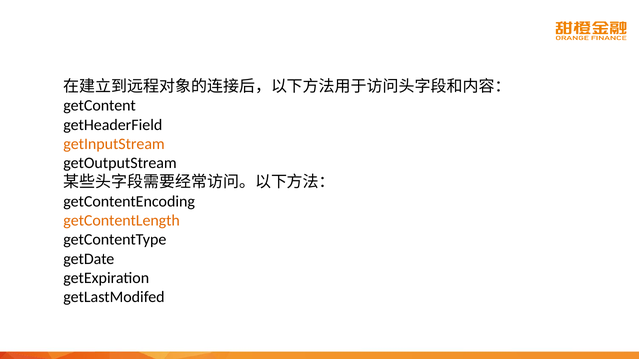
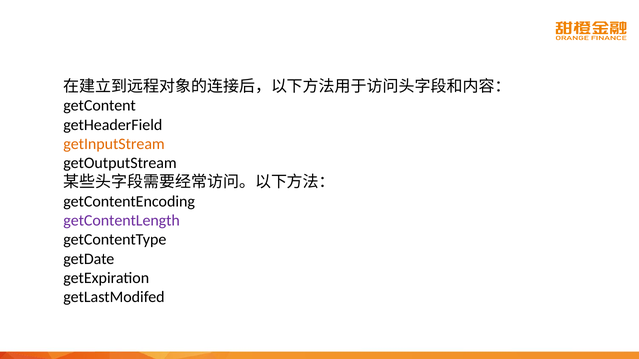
getContentLength colour: orange -> purple
